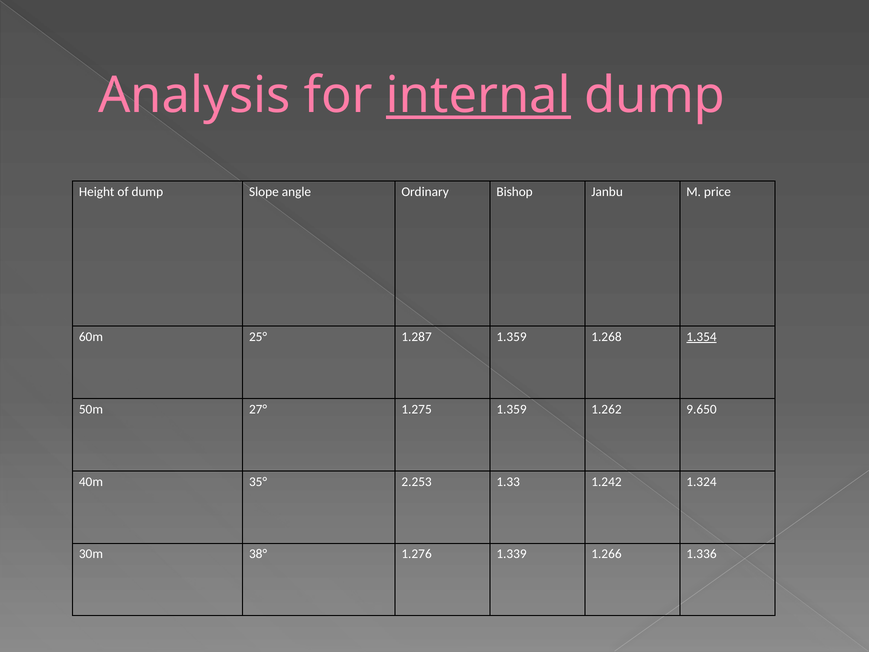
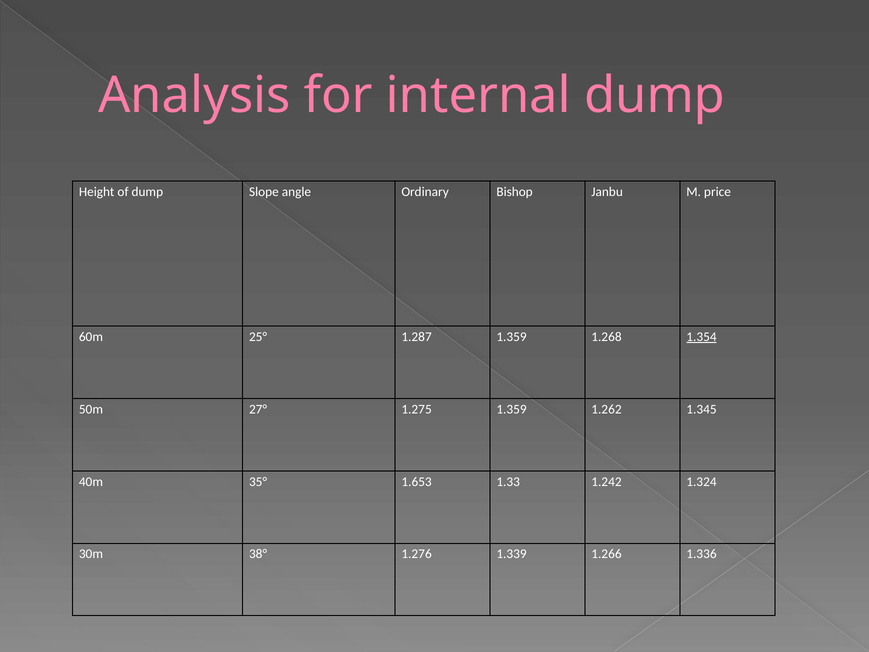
internal underline: present -> none
9.650: 9.650 -> 1.345
2.253: 2.253 -> 1.653
